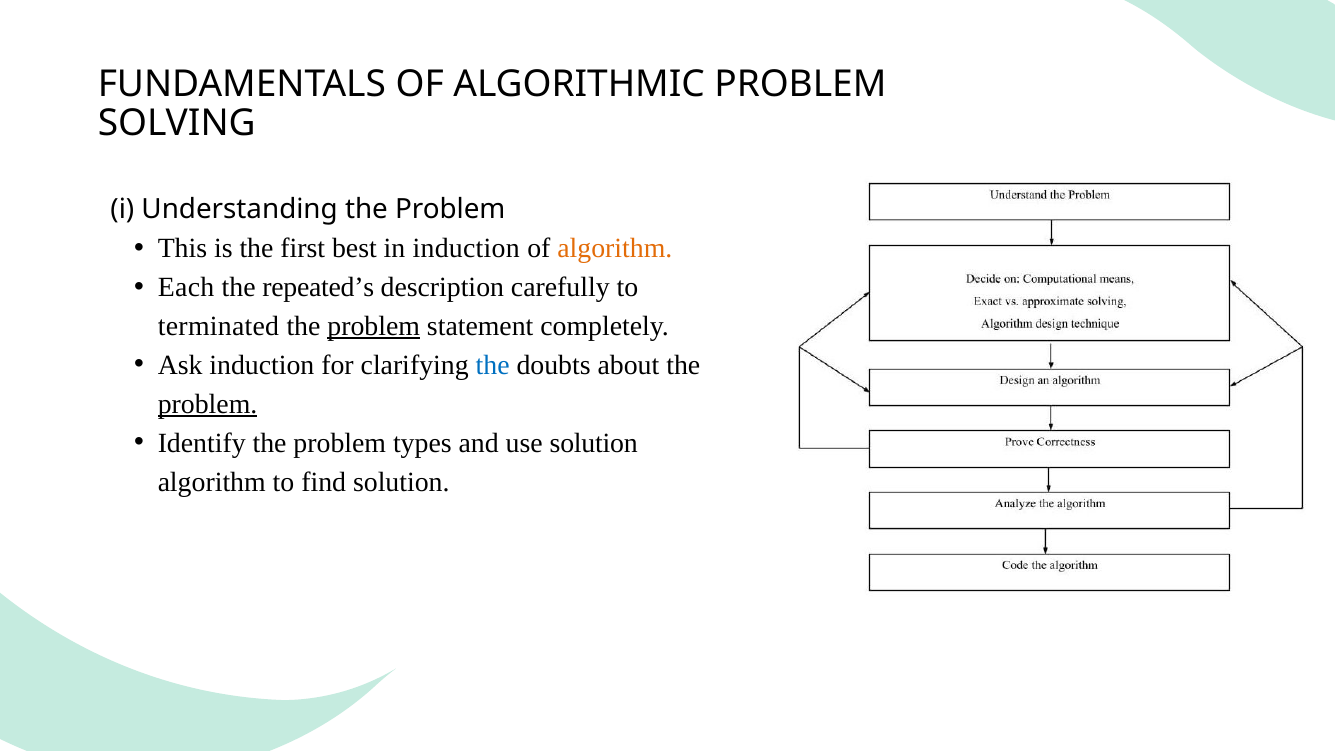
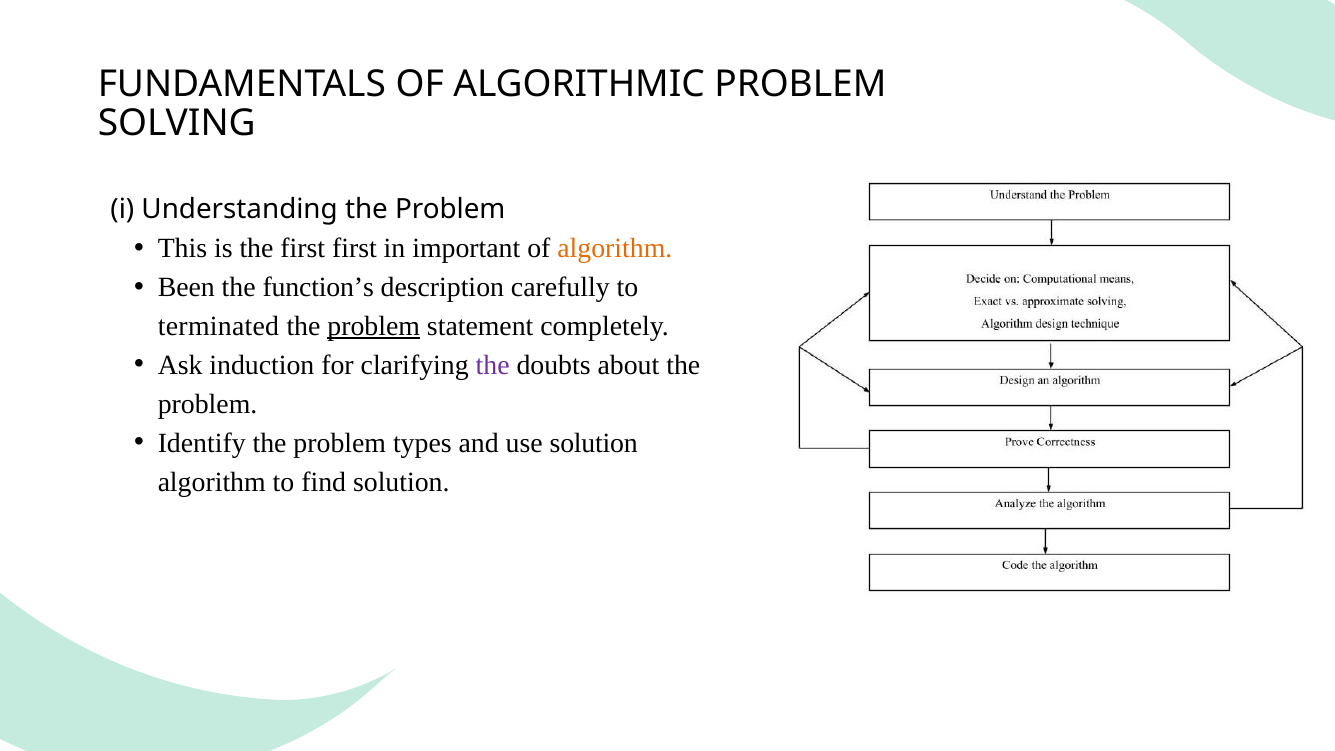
first best: best -> first
in induction: induction -> important
Each: Each -> Been
repeated’s: repeated’s -> function’s
the at (493, 365) colour: blue -> purple
problem at (208, 404) underline: present -> none
